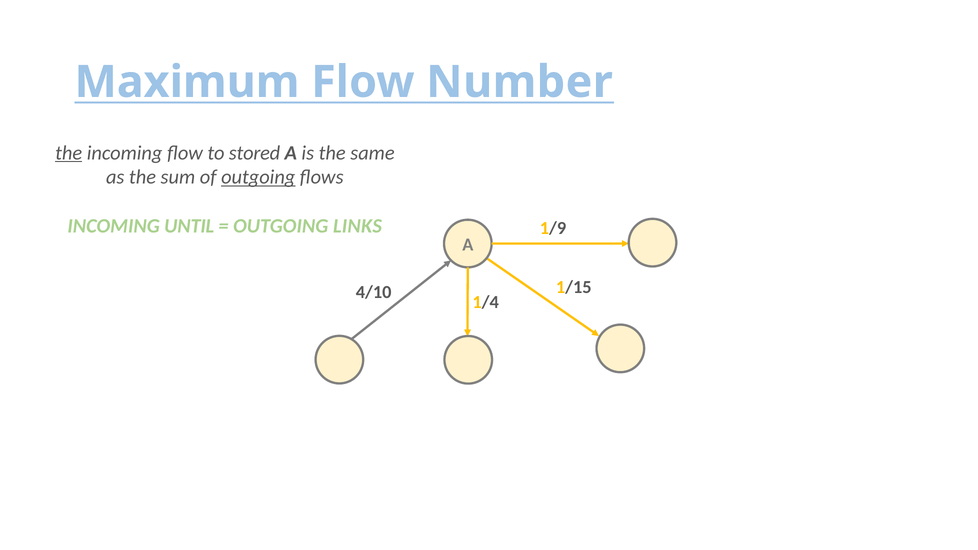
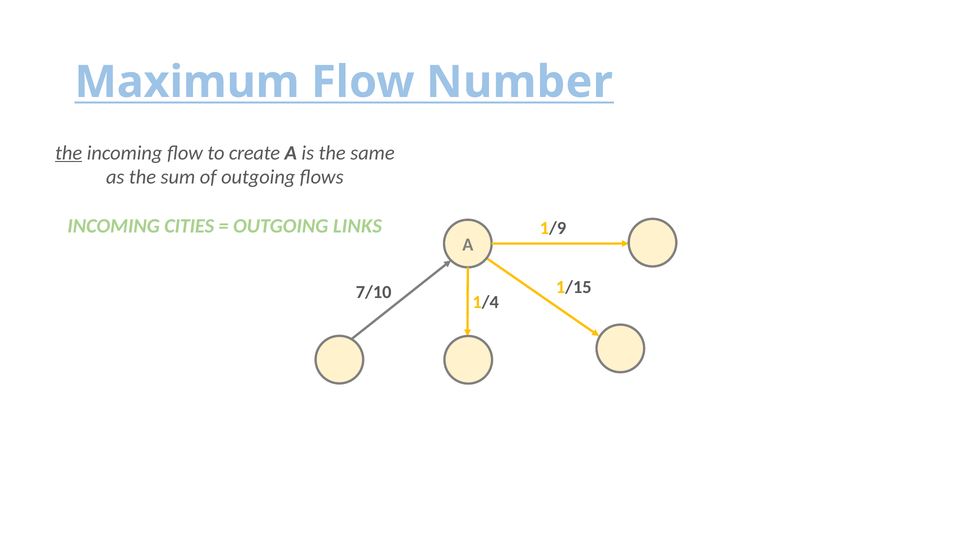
stored: stored -> create
outgoing at (258, 177) underline: present -> none
UNTIL: UNTIL -> CITIES
4/10: 4/10 -> 7/10
